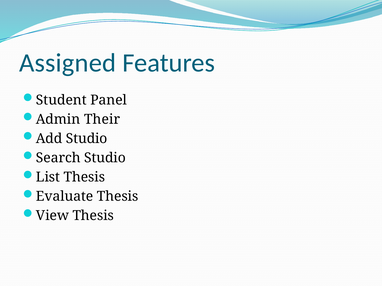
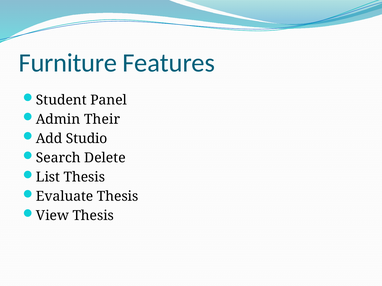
Assigned: Assigned -> Furniture
Search Studio: Studio -> Delete
